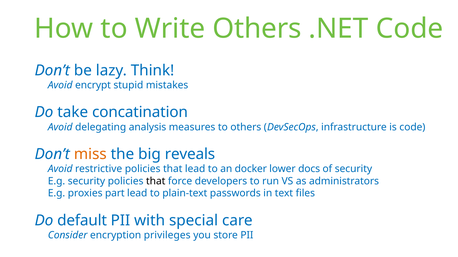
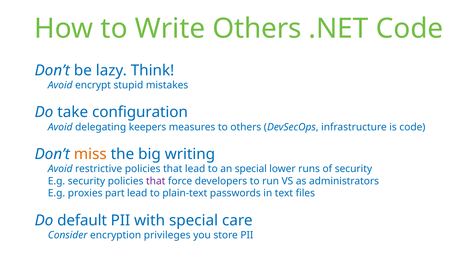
concatination: concatination -> configuration
analysis: analysis -> keepers
reveals: reveals -> writing
an docker: docker -> special
docs: docs -> runs
that at (156, 182) colour: black -> purple
